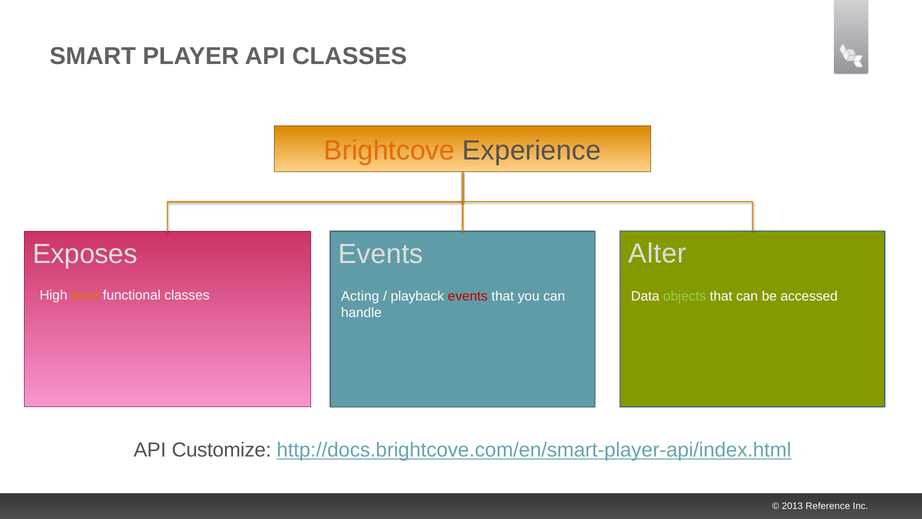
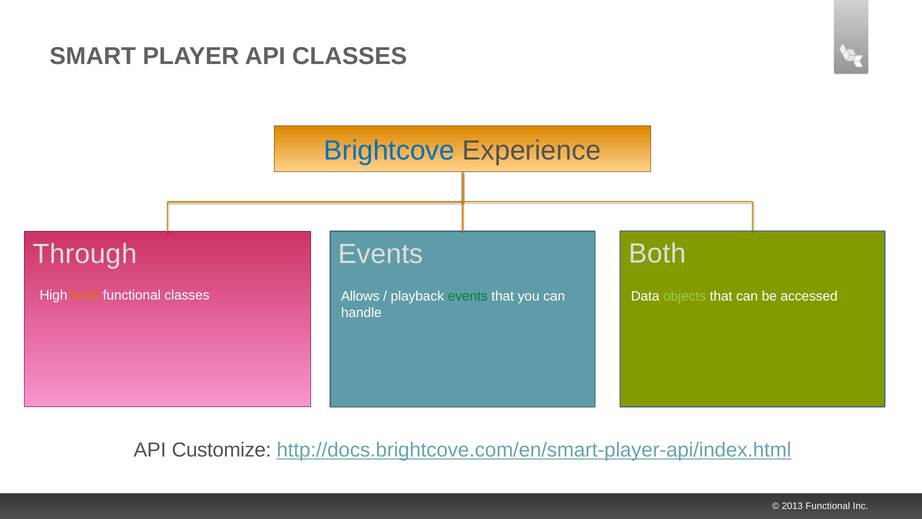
Brightcove colour: orange -> blue
Alter: Alter -> Both
Exposes: Exposes -> Through
Acting: Acting -> Allows
events at (468, 296) colour: red -> green
Reference at (828, 506): Reference -> Functional
